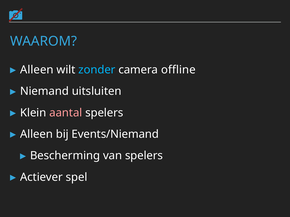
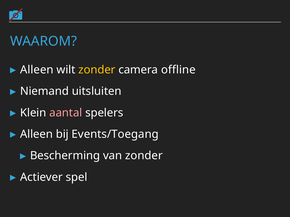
zonder at (97, 70) colour: light blue -> yellow
Events/Niemand: Events/Niemand -> Events/Toegang
van spelers: spelers -> zonder
